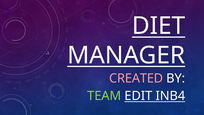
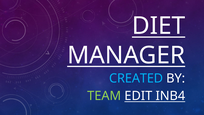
CREATED colour: pink -> light blue
